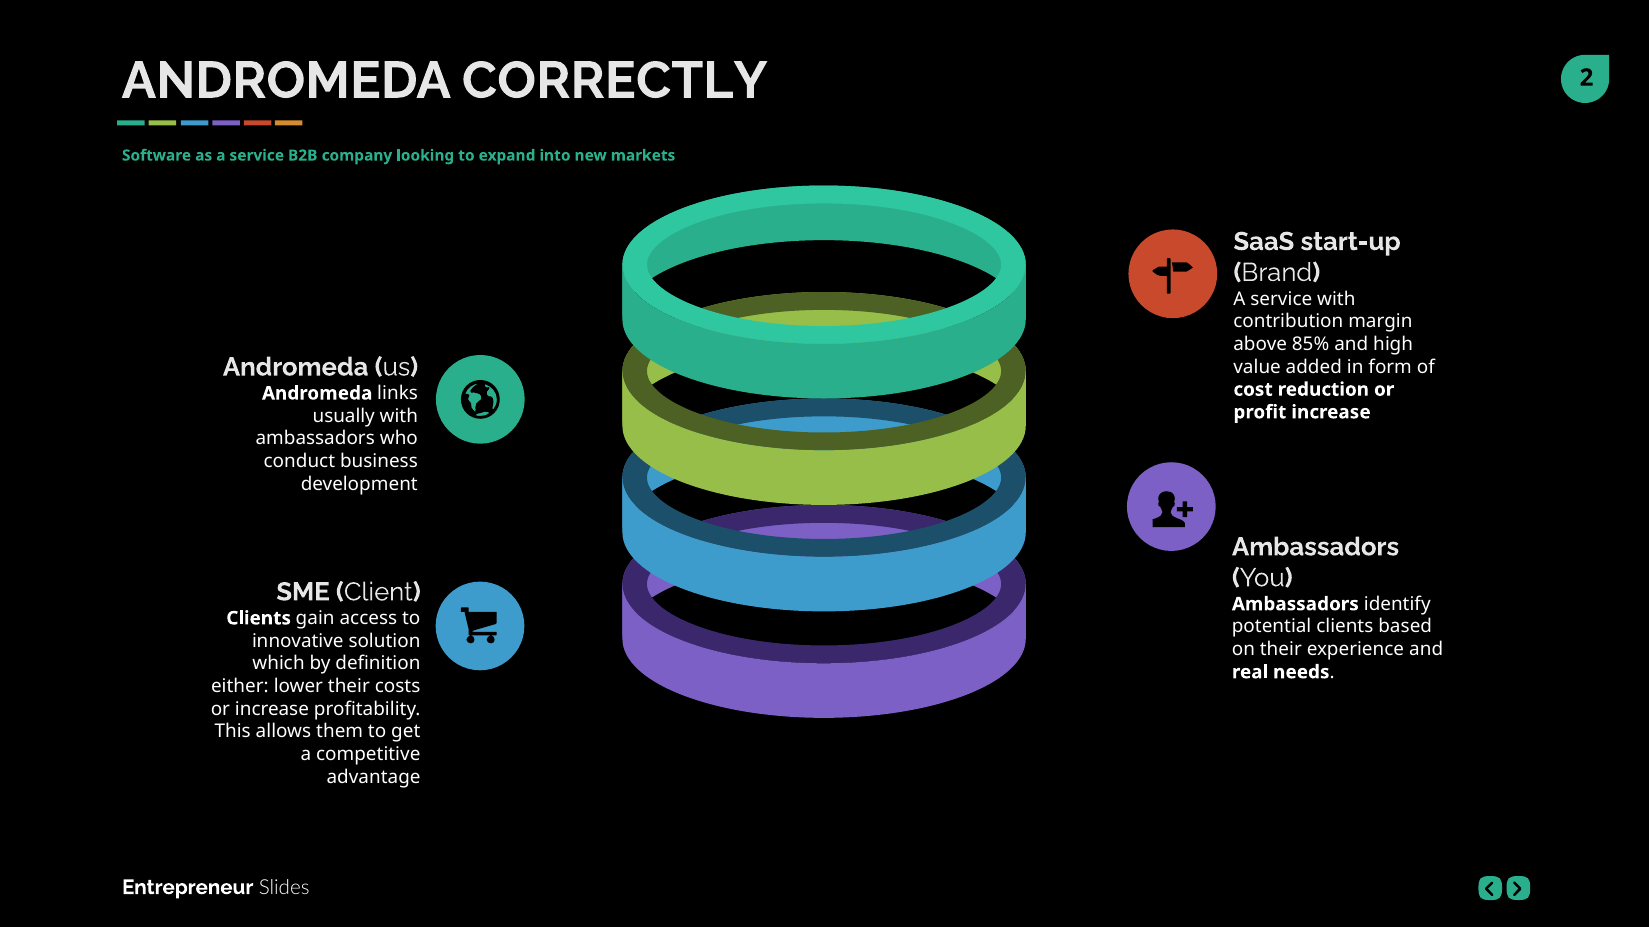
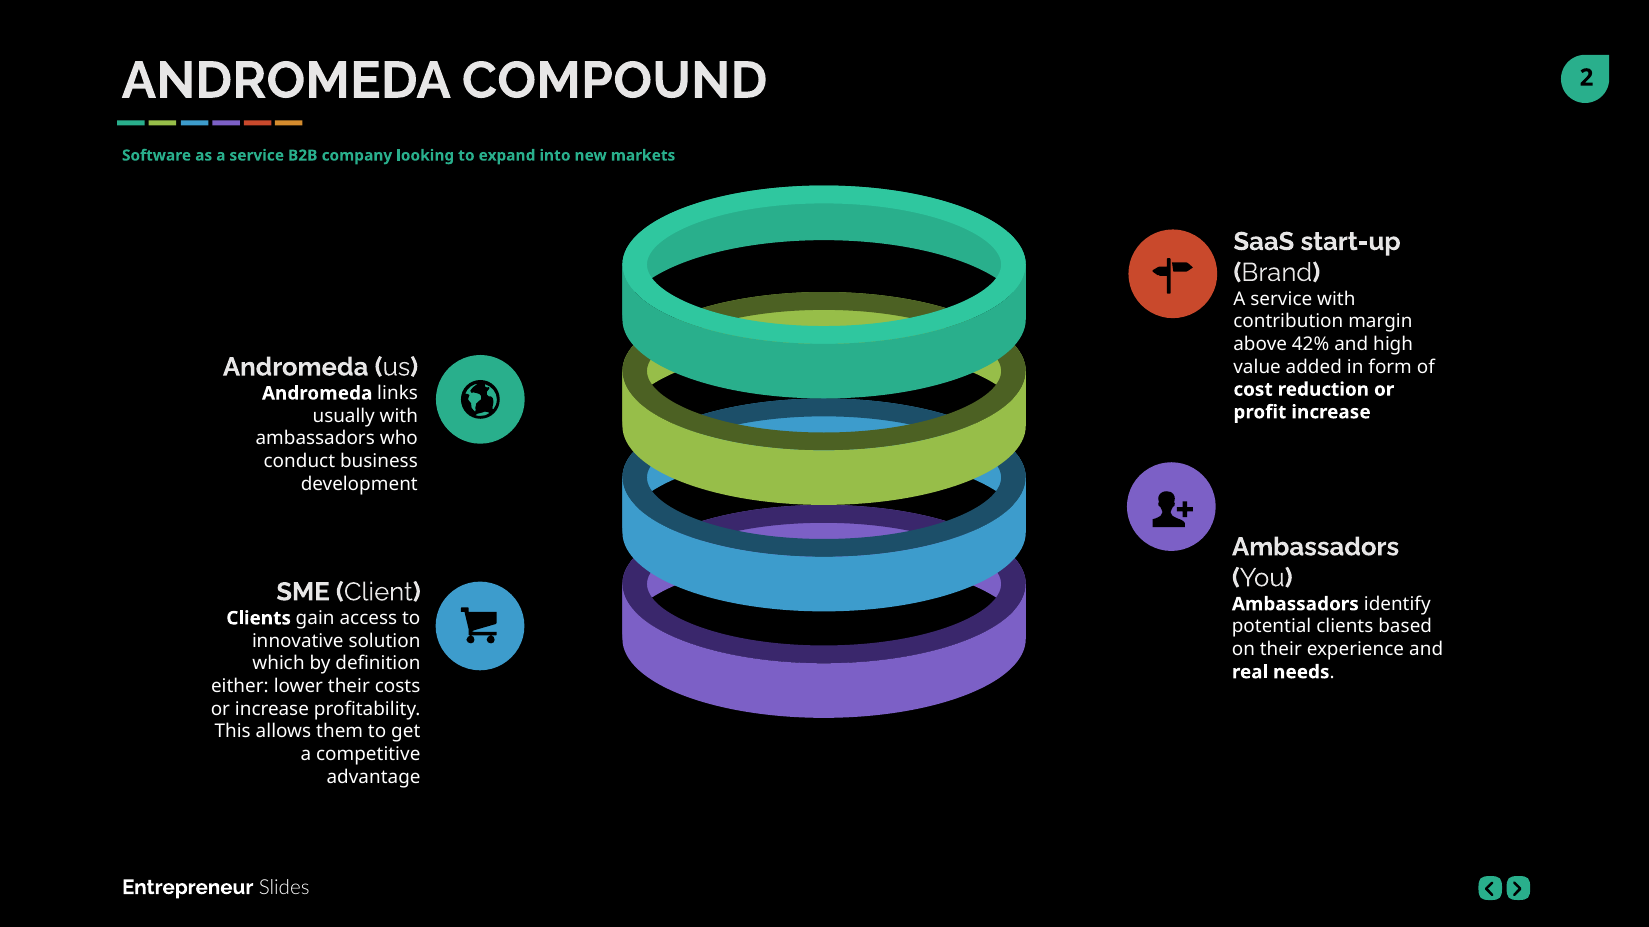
CORRECTLY: CORRECTLY -> COMPOUND
85%: 85% -> 42%
